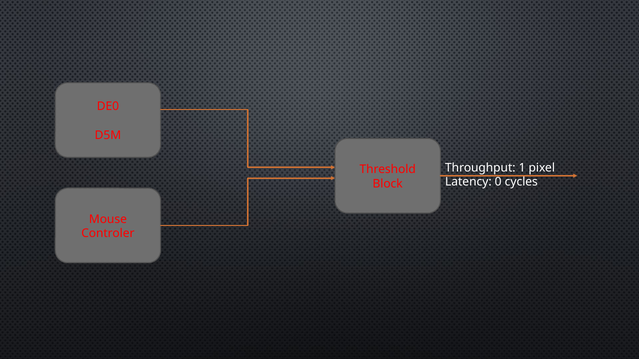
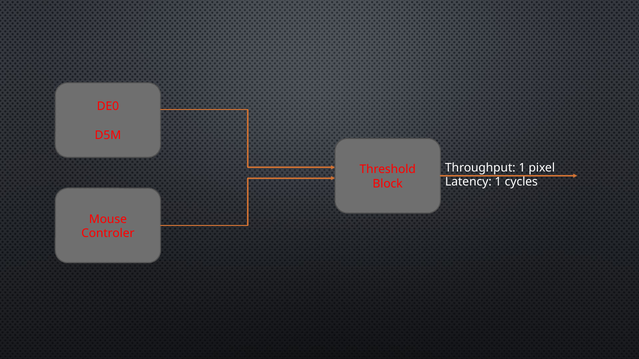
Latency 0: 0 -> 1
